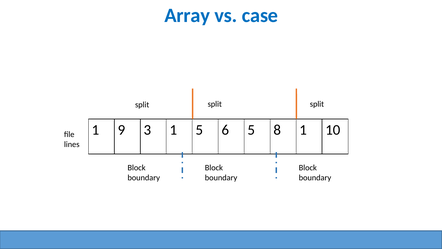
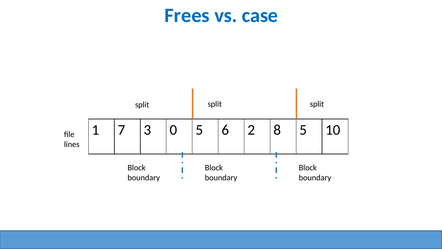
Array: Array -> Frees
9: 9 -> 7
3 1: 1 -> 0
6 5: 5 -> 2
8 1: 1 -> 5
